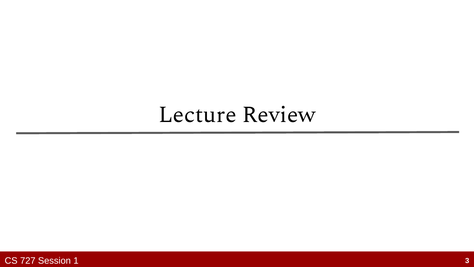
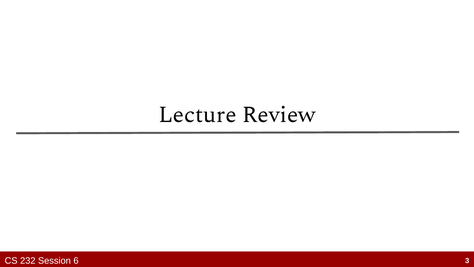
727: 727 -> 232
1: 1 -> 6
